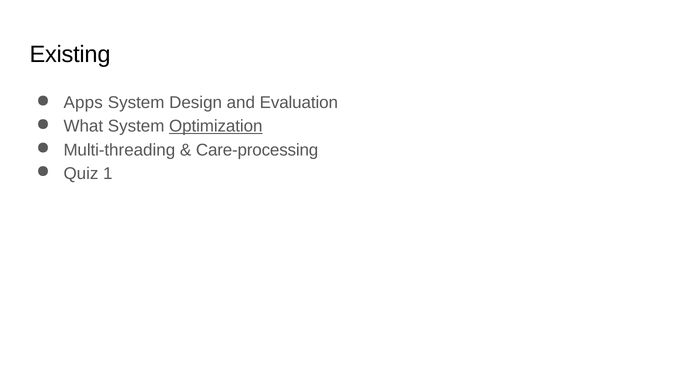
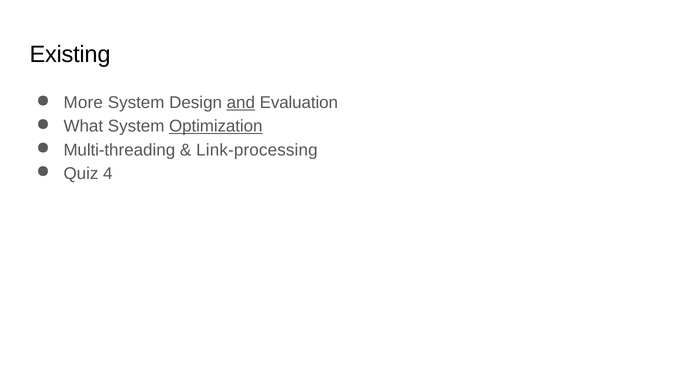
Apps: Apps -> More
and underline: none -> present
Care-processing: Care-processing -> Link-processing
1: 1 -> 4
